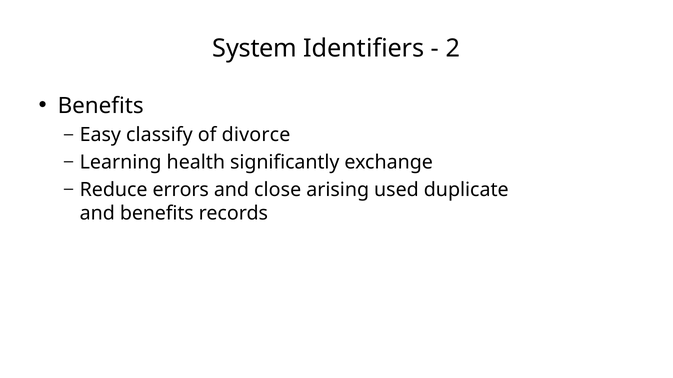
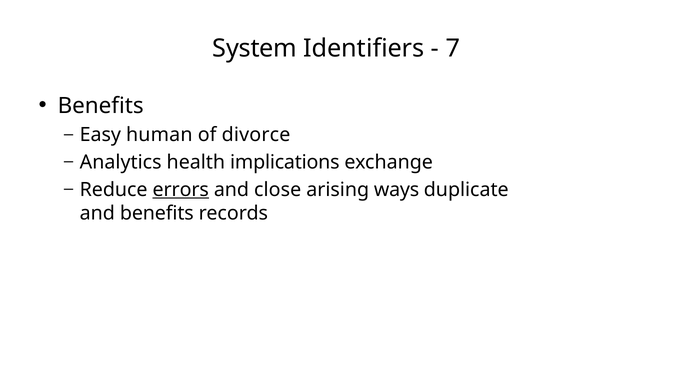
2: 2 -> 7
classify: classify -> human
Learning: Learning -> Analytics
significantly: significantly -> implications
errors underline: none -> present
used: used -> ways
